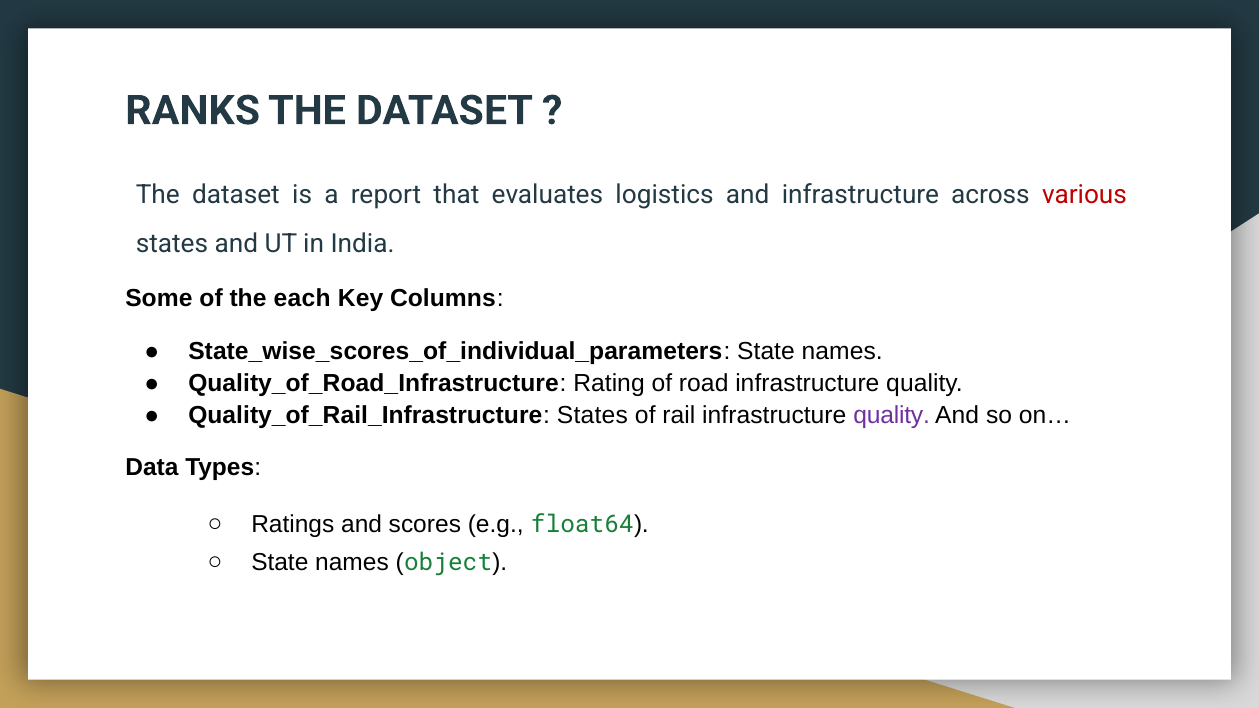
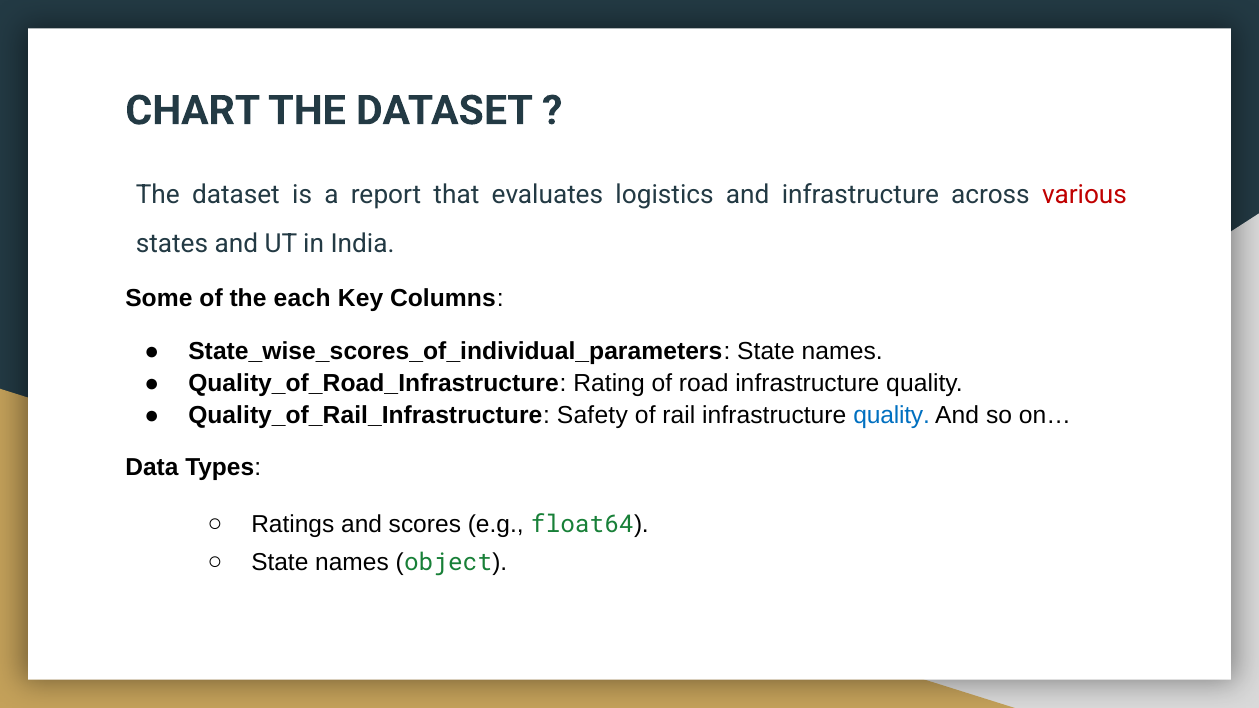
RANKS: RANKS -> CHART
Quality_of_Rail_Infrastructure States: States -> Safety
quality at (892, 415) colour: purple -> blue
